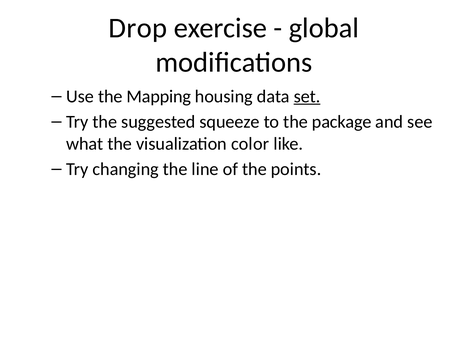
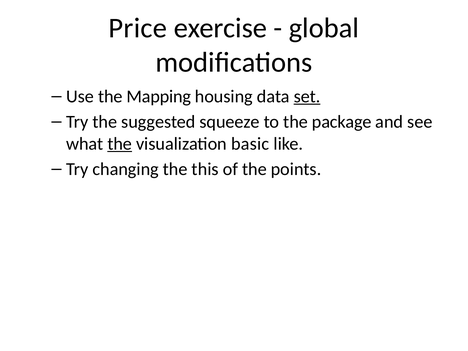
Drop: Drop -> Price
the at (120, 144) underline: none -> present
color: color -> basic
line: line -> this
